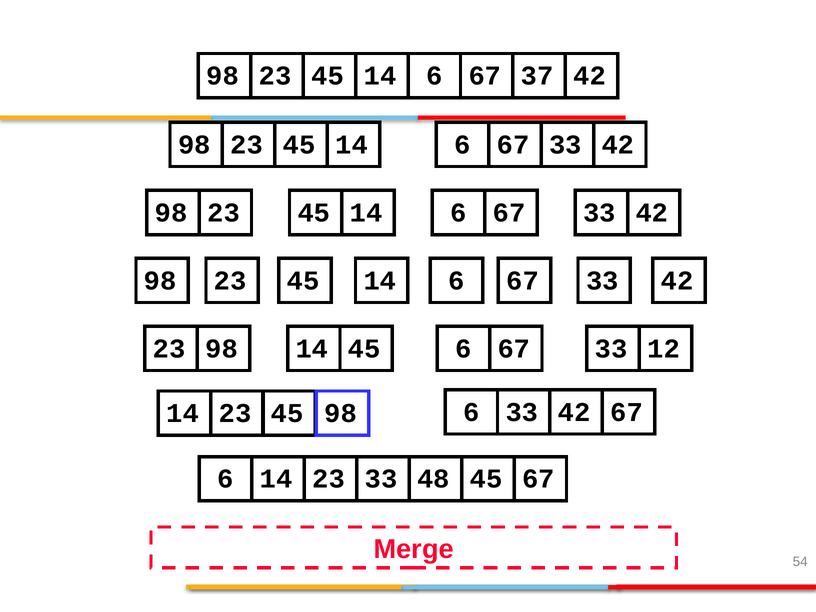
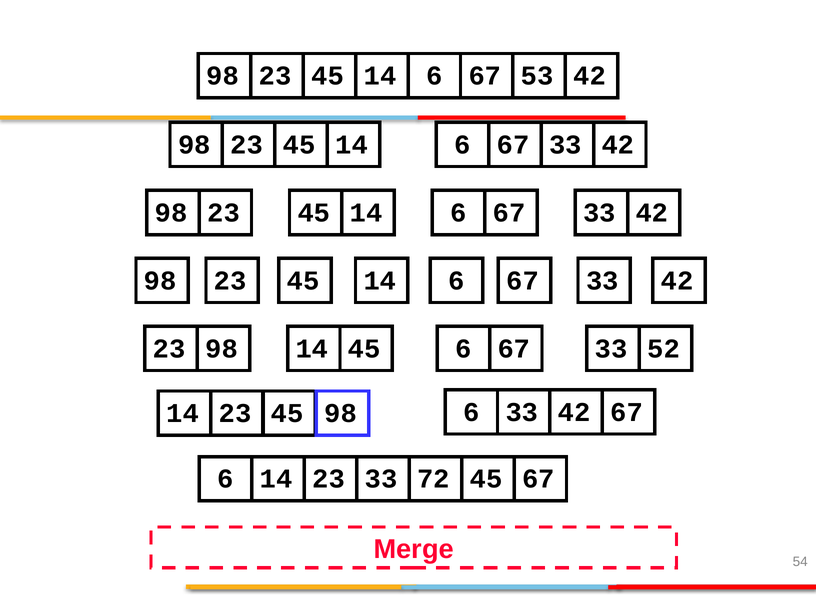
37: 37 -> 53
12: 12 -> 52
48: 48 -> 72
